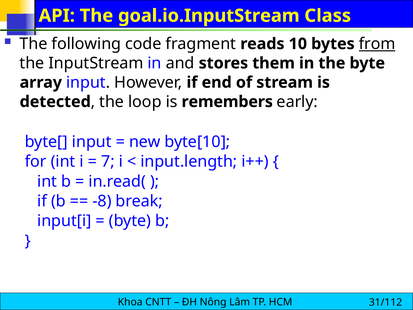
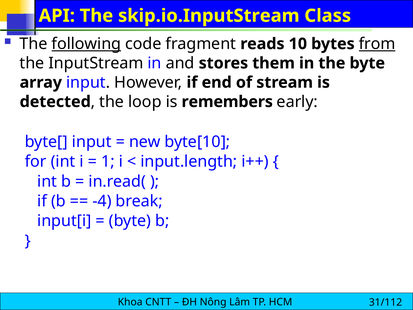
goal.io.InputStream: goal.io.InputStream -> skip.io.InputStream
following underline: none -> present
7: 7 -> 1
-8: -8 -> -4
